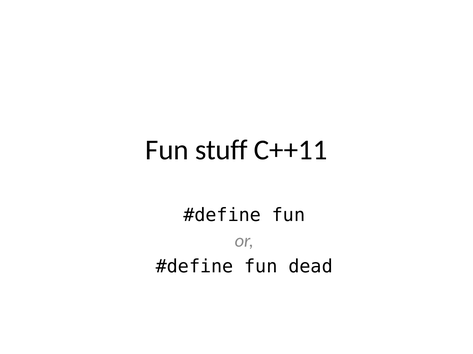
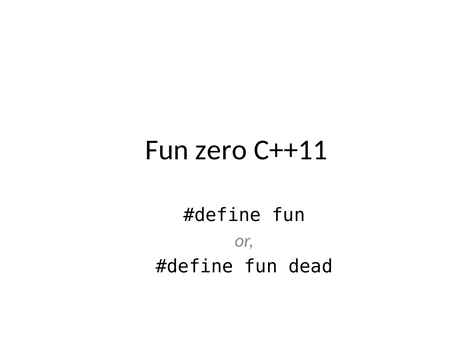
stuff: stuff -> zero
